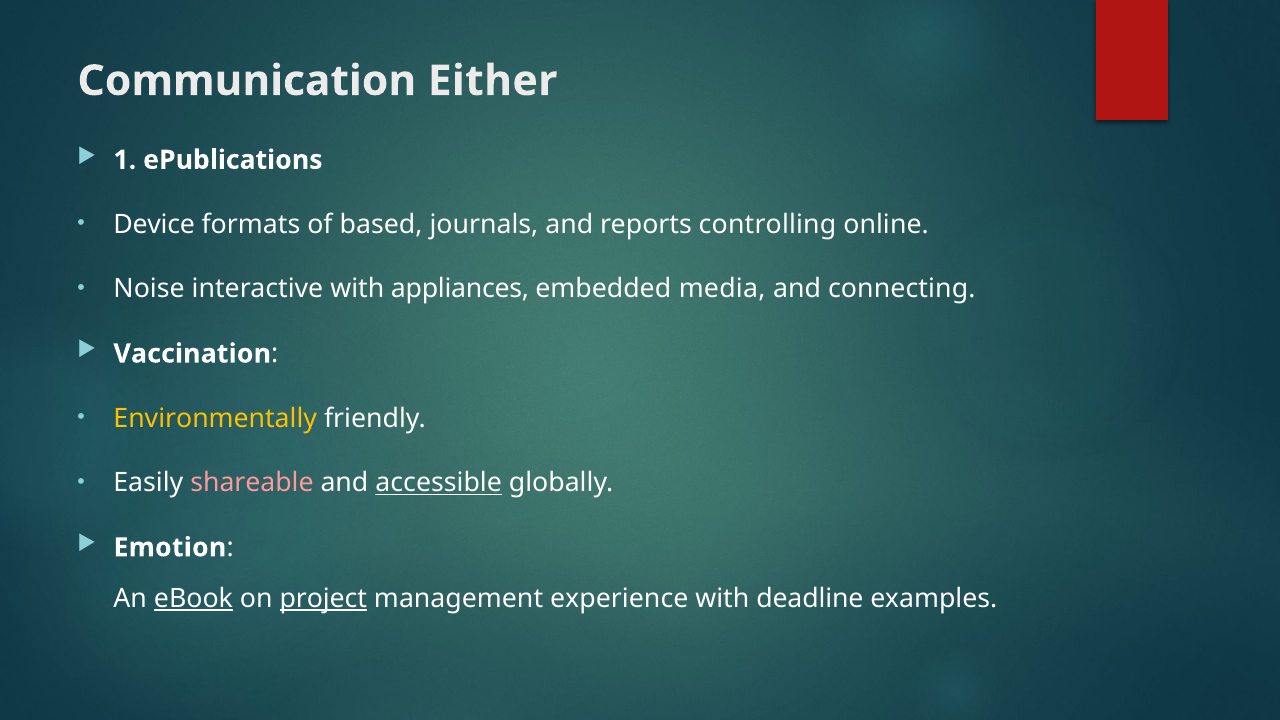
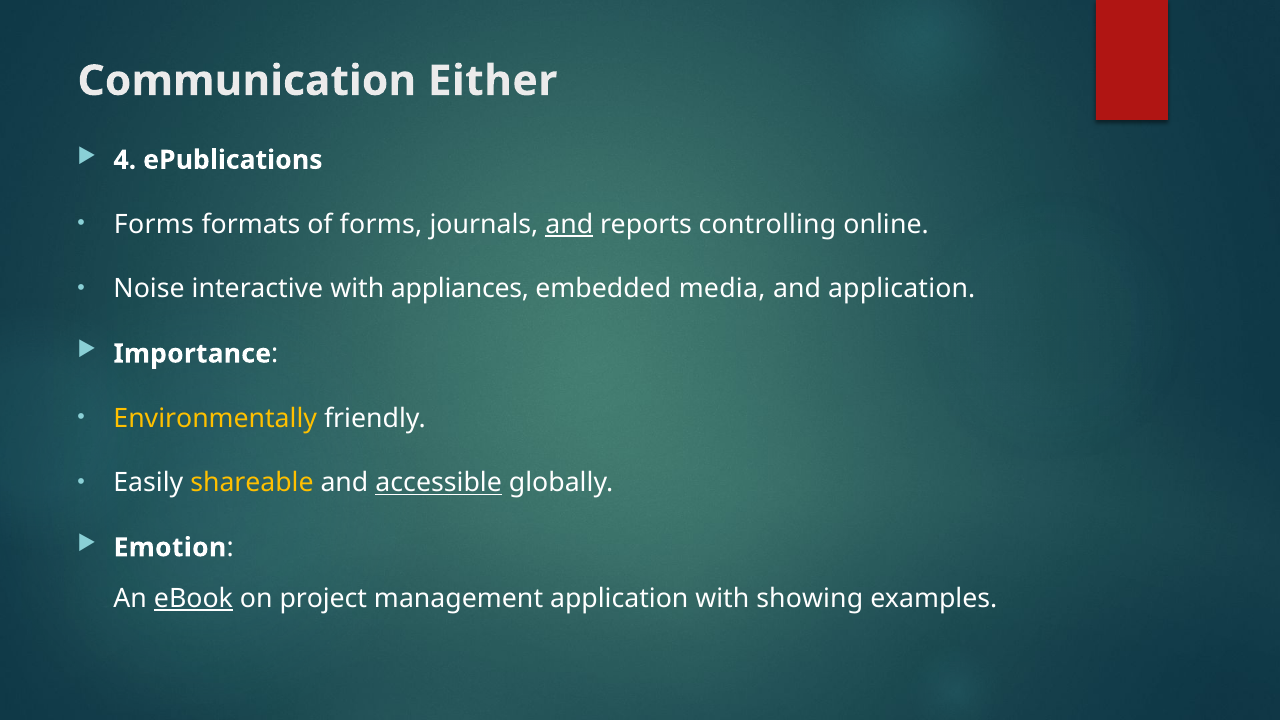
1: 1 -> 4
Device at (154, 225): Device -> Forms
of based: based -> forms
and at (569, 225) underline: none -> present
and connecting: connecting -> application
Vaccination: Vaccination -> Importance
shareable colour: pink -> yellow
project underline: present -> none
management experience: experience -> application
deadline: deadline -> showing
